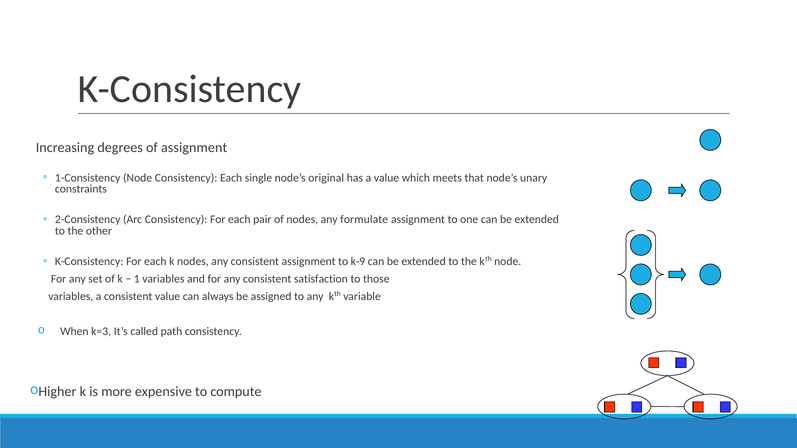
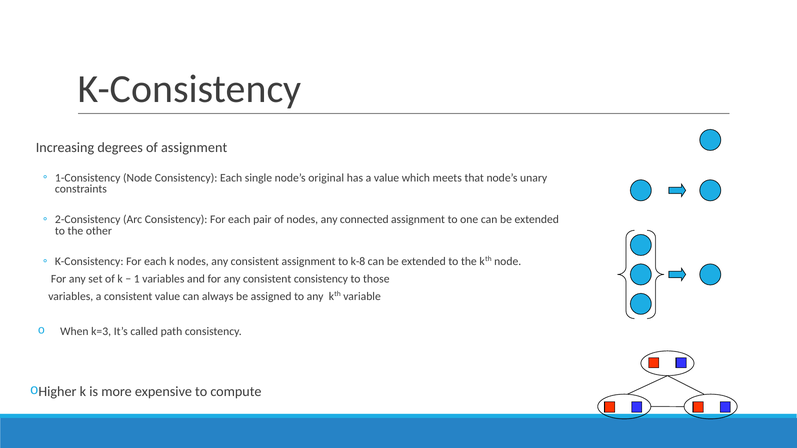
formulate: formulate -> connected
k-9: k-9 -> k-8
consistent satisfaction: satisfaction -> consistency
